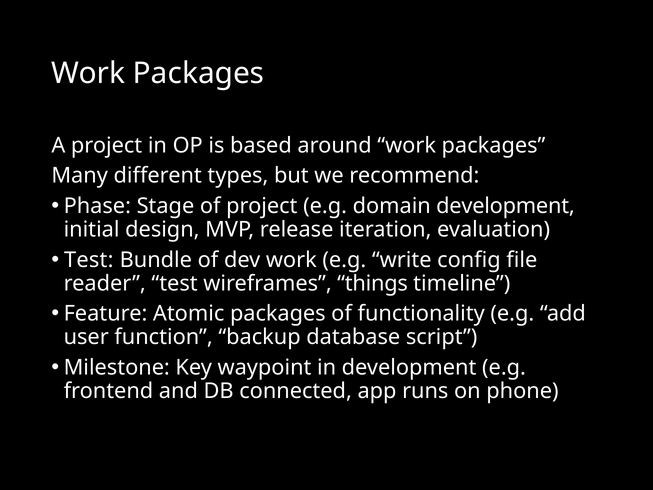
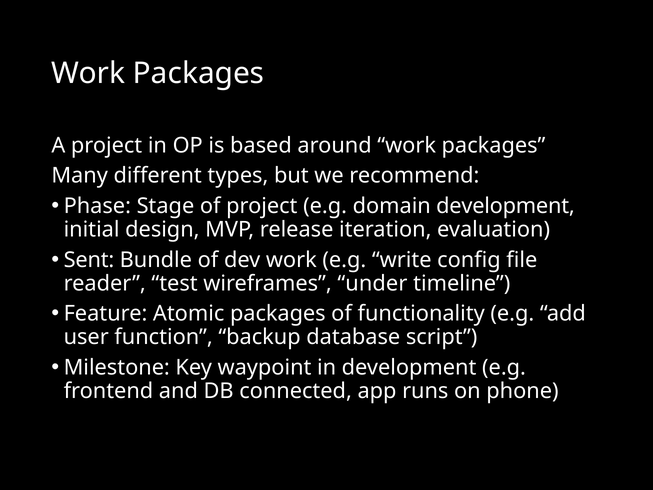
Test at (89, 260): Test -> Sent
things: things -> under
